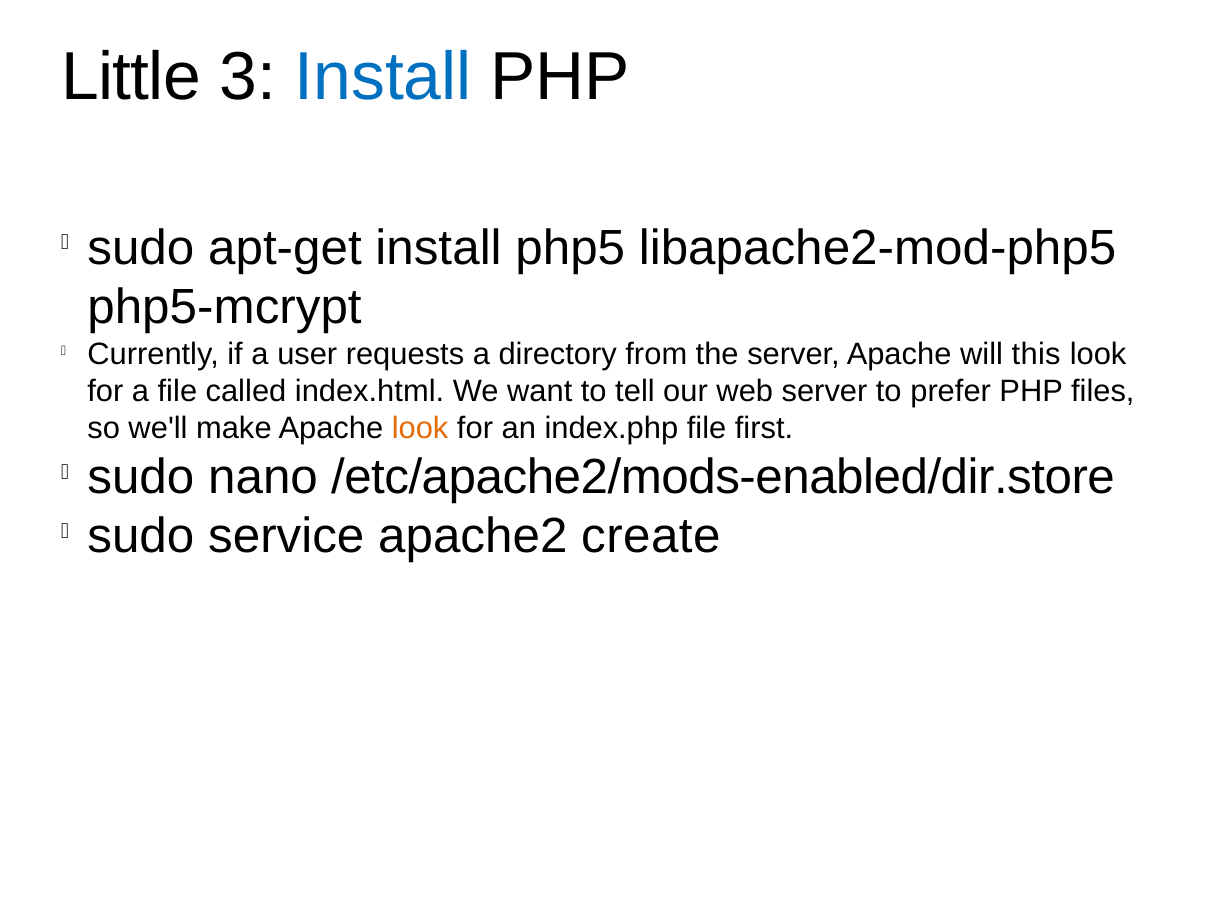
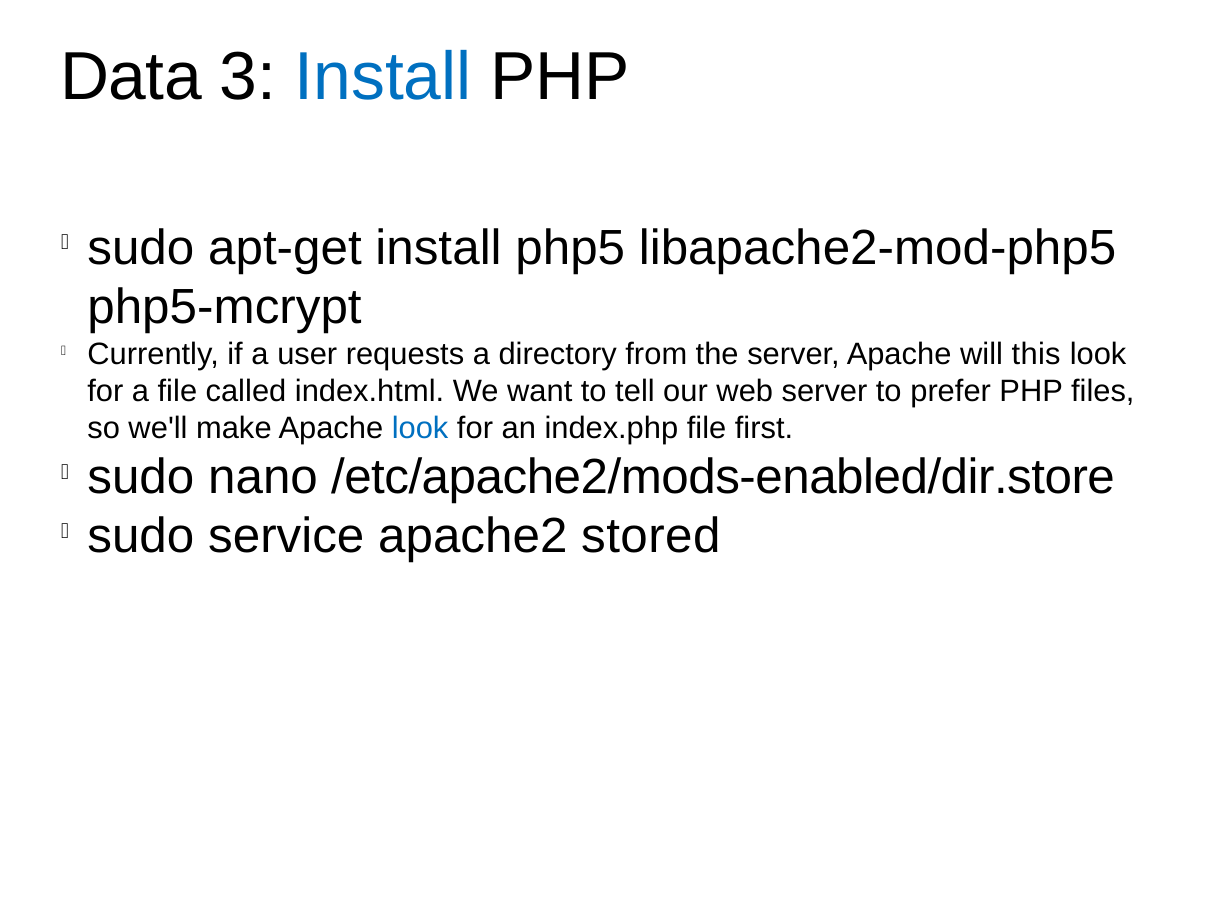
Little: Little -> Data
look at (420, 428) colour: orange -> blue
create: create -> stored
